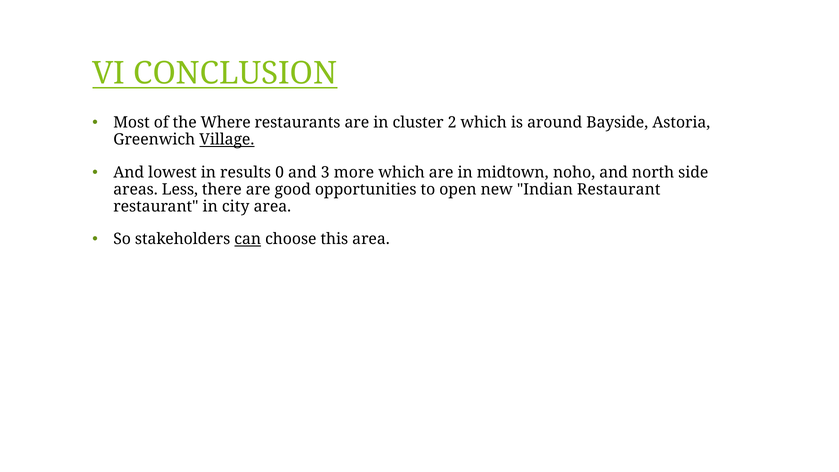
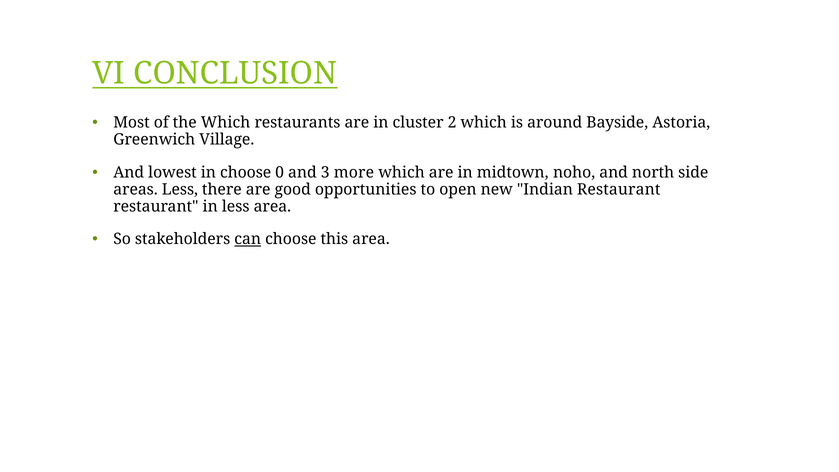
the Where: Where -> Which
Village underline: present -> none
in results: results -> choose
in city: city -> less
